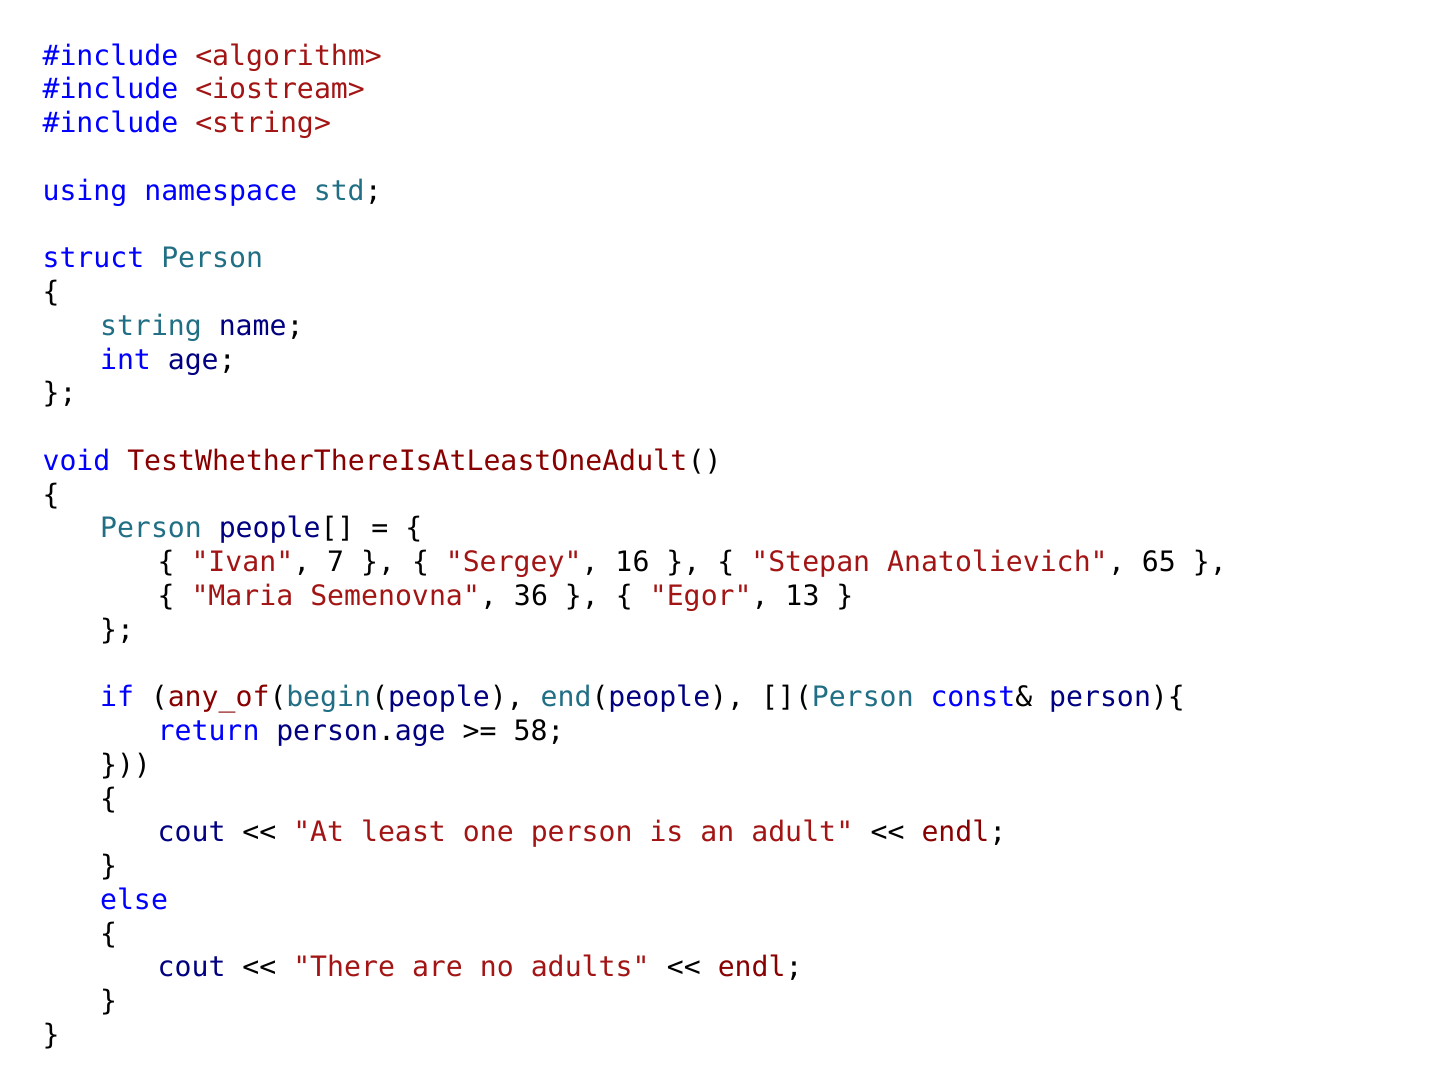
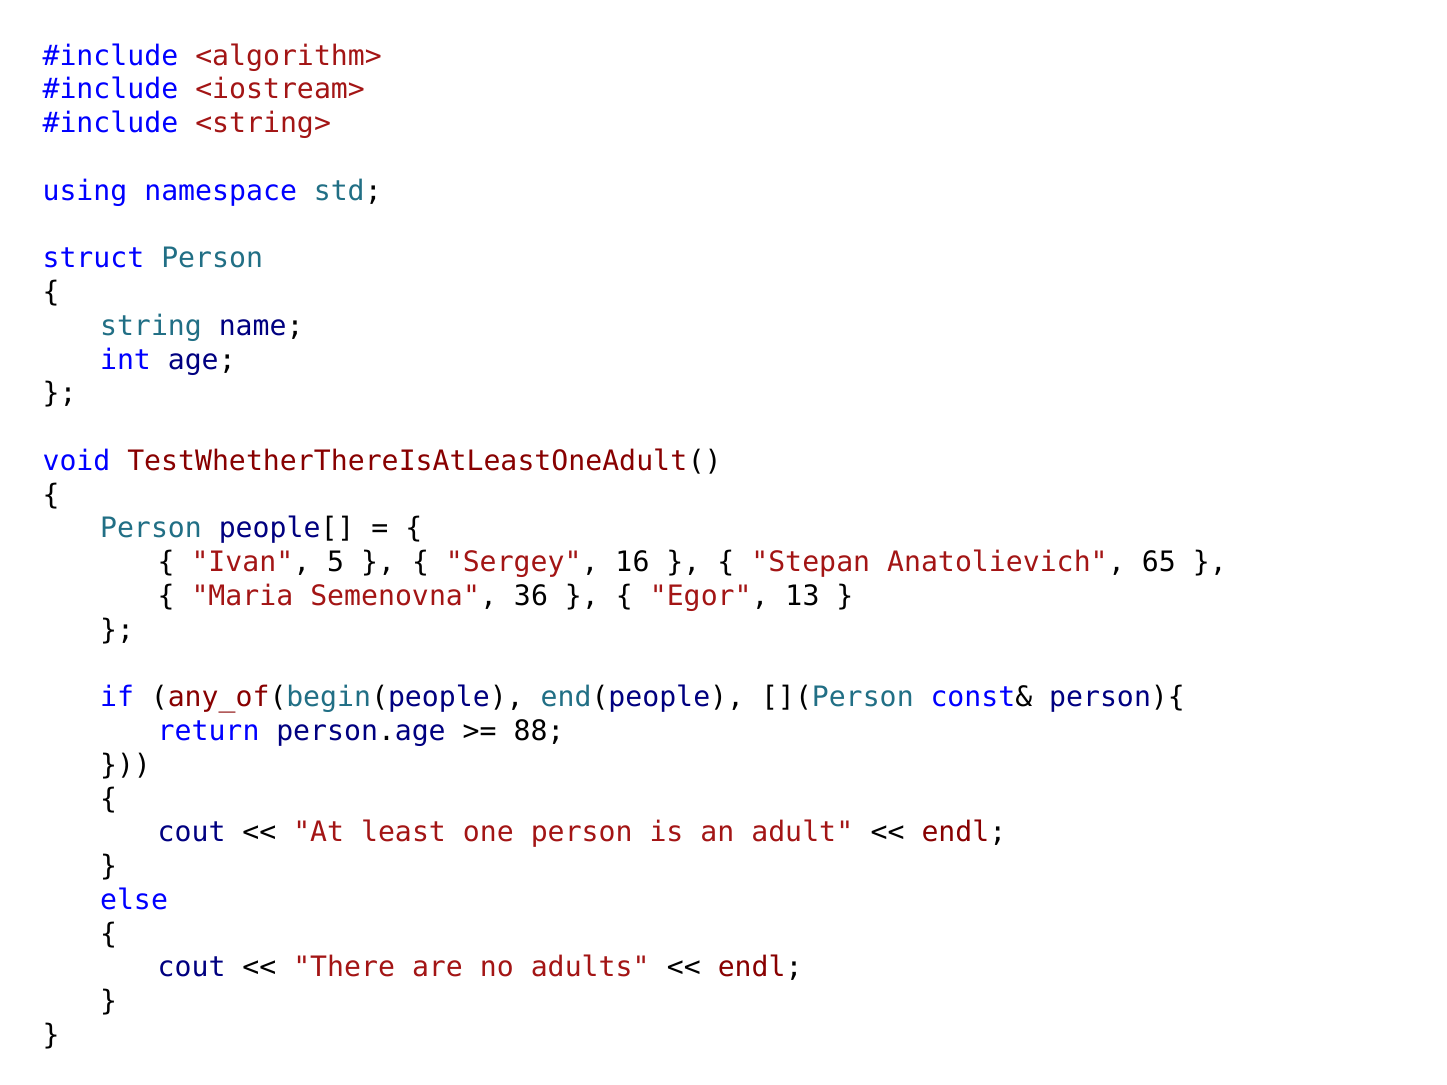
7: 7 -> 5
58: 58 -> 88
